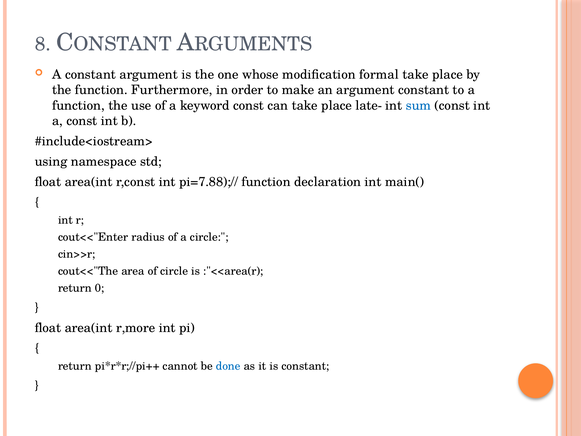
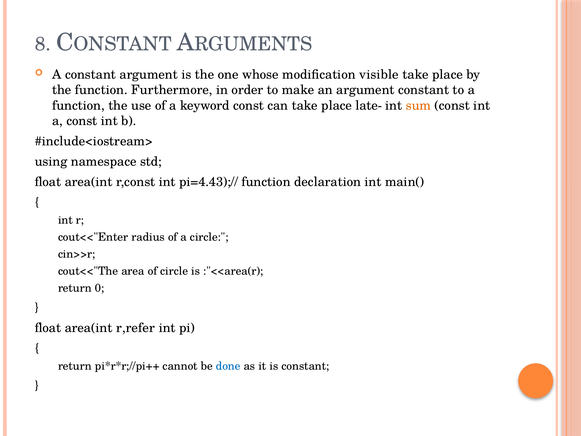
formal: formal -> visible
sum colour: blue -> orange
pi=7.88);//: pi=7.88);// -> pi=4.43);//
r,more: r,more -> r,refer
